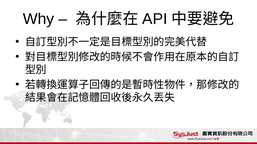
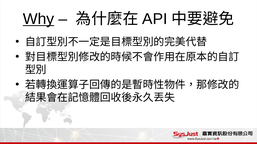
Why underline: none -> present
